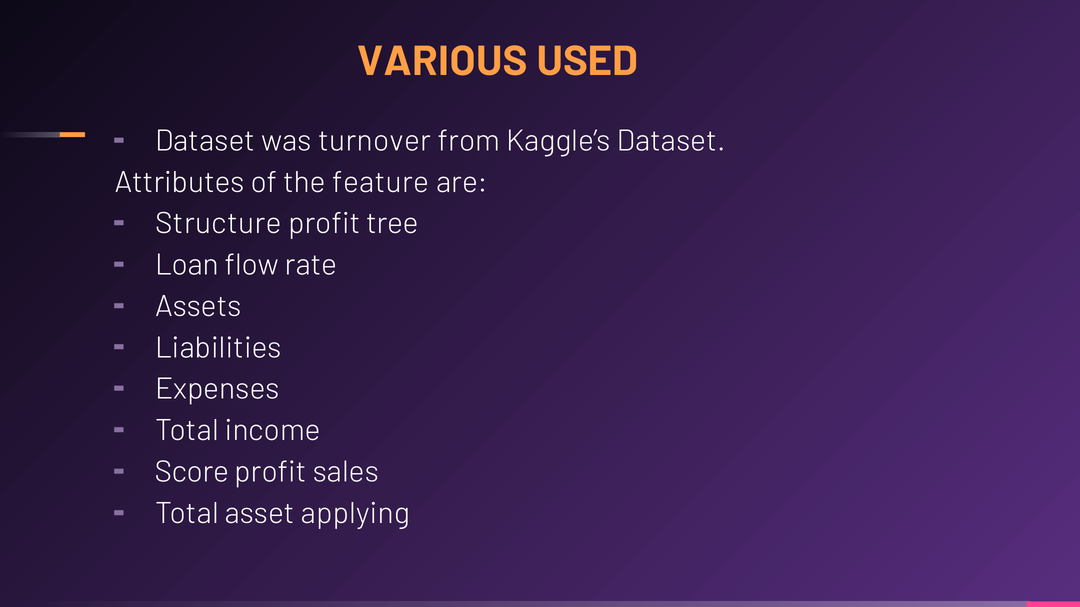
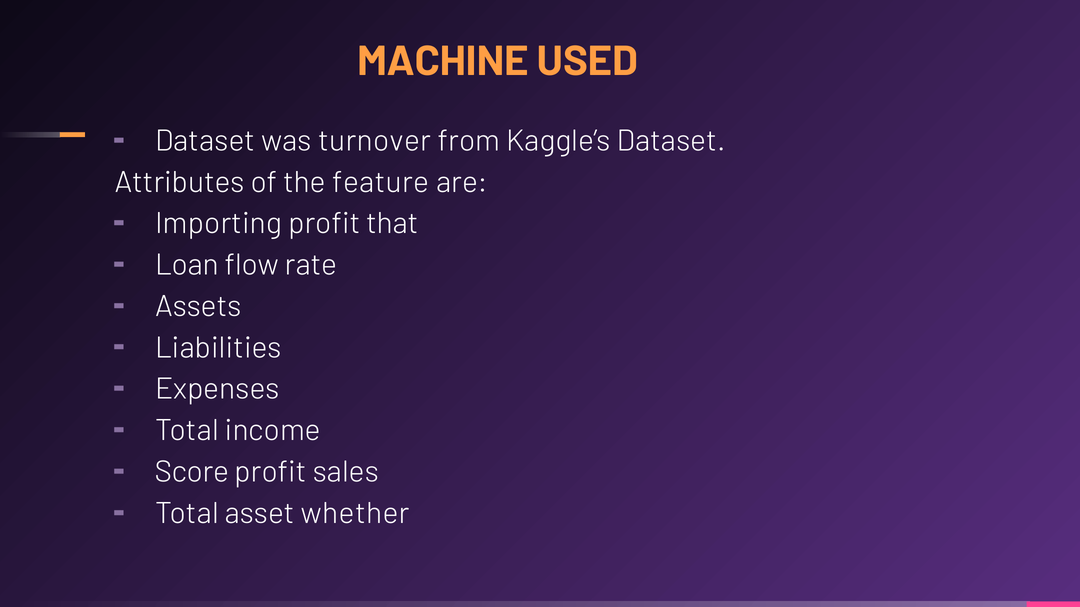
VARIOUS: VARIOUS -> MACHINE
Structure: Structure -> Importing
tree: tree -> that
applying: applying -> whether
